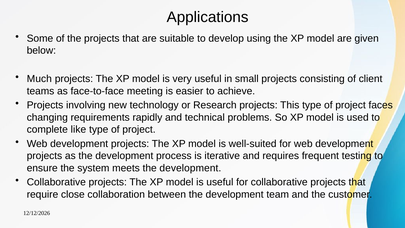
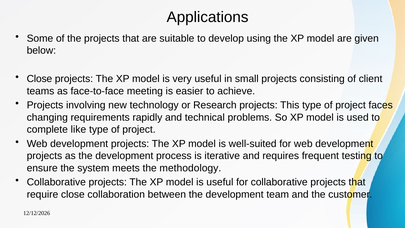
Much at (39, 79): Much -> Close
meets the development: development -> methodology
